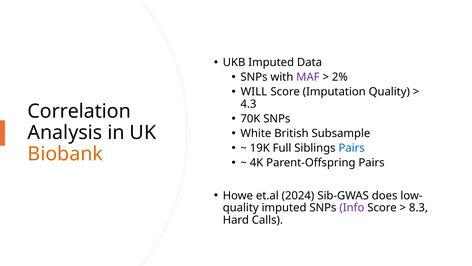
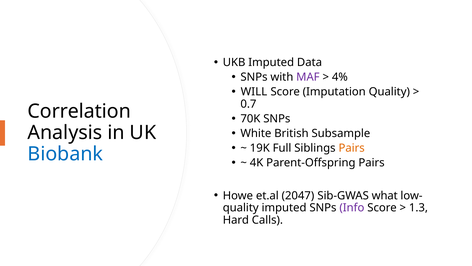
2%: 2% -> 4%
4.3: 4.3 -> 0.7
Pairs at (352, 148) colour: blue -> orange
Biobank colour: orange -> blue
2024: 2024 -> 2047
does: does -> what
8.3: 8.3 -> 1.3
